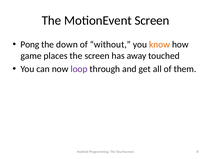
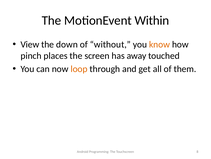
MotionEvent Screen: Screen -> Within
Pong: Pong -> View
game: game -> pinch
loop colour: purple -> orange
